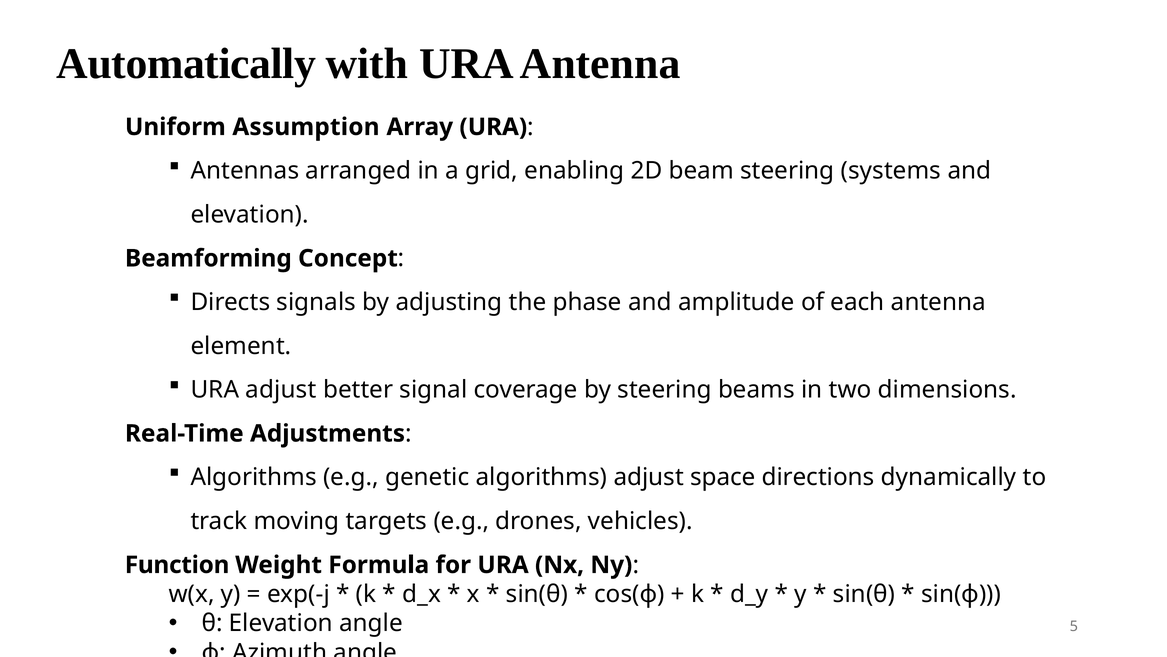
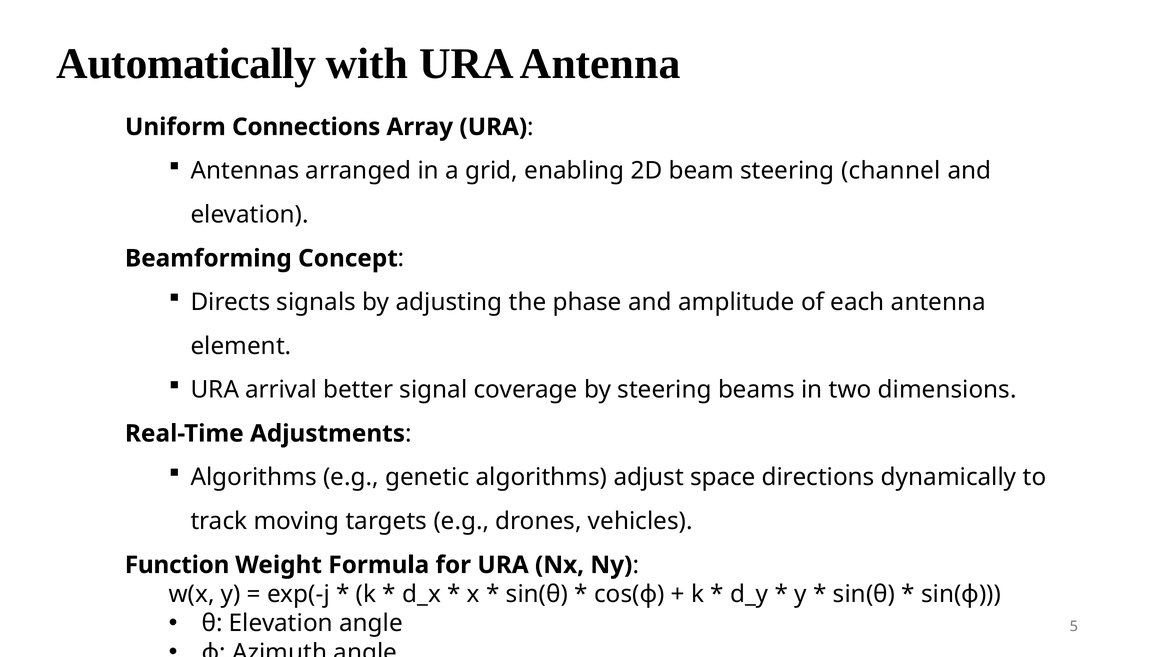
Assumption: Assumption -> Connections
systems: systems -> channel
URA adjust: adjust -> arrival
